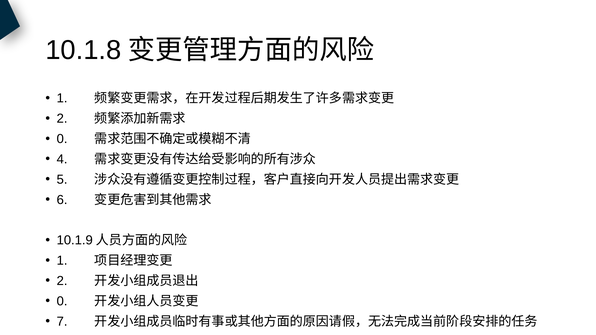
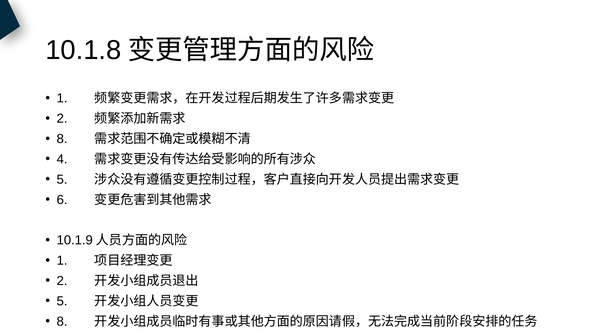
0 at (62, 139): 0 -> 8
0 at (62, 301): 0 -> 5
7 at (62, 322): 7 -> 8
